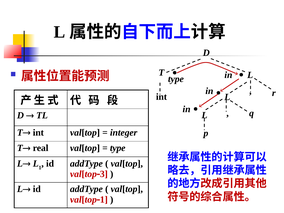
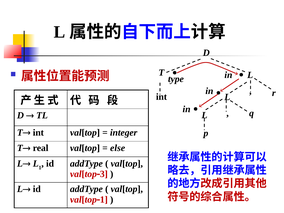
type at (118, 148): type -> else
